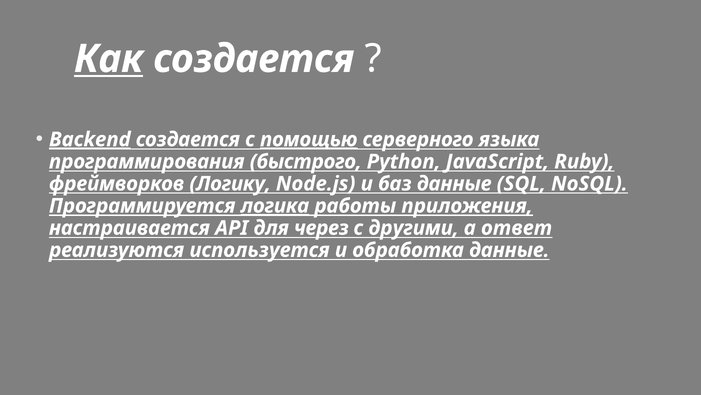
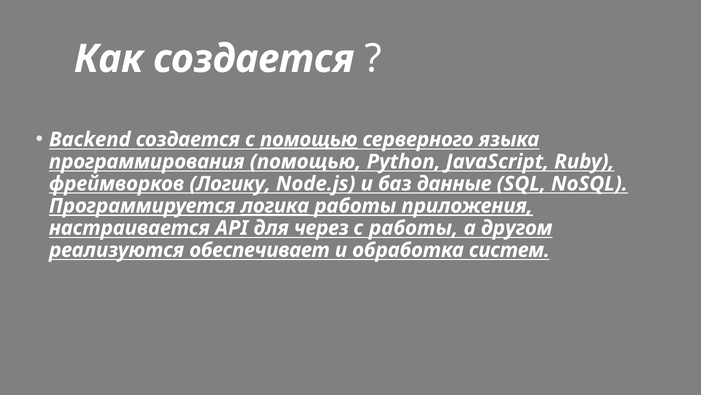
Как underline: present -> none
Backend underline: present -> none
программирования быстрого: быстрого -> помощью
с другими: другими -> работы
ответ: ответ -> другом
используется: используется -> обеспечивает
обработка данные: данные -> систем
